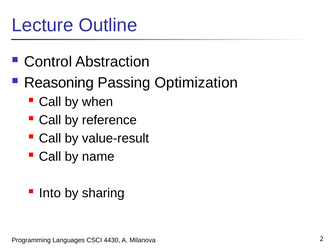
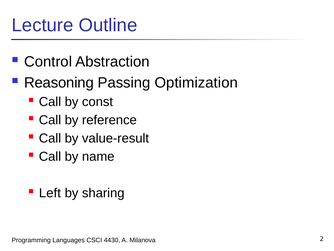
when: when -> const
Into: Into -> Left
